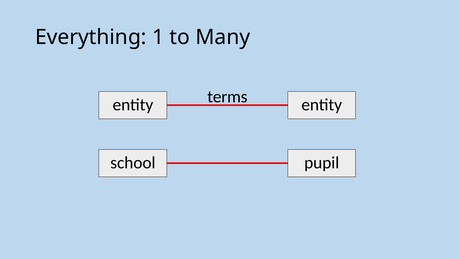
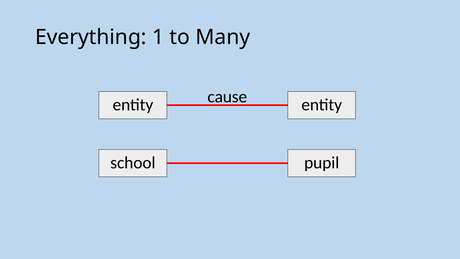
terms: terms -> cause
